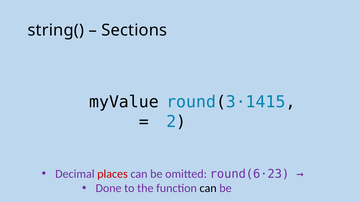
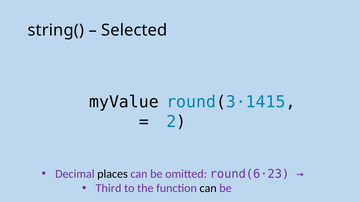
Sections: Sections -> Selected
places colour: red -> black
Done: Done -> Third
